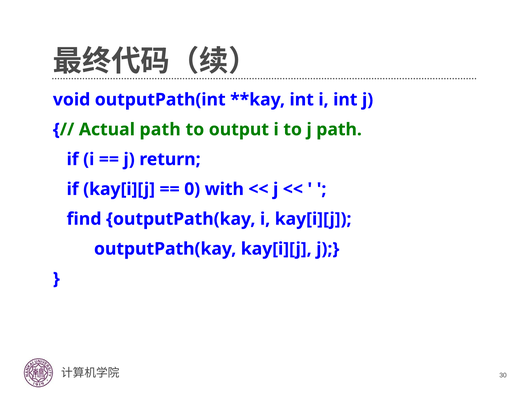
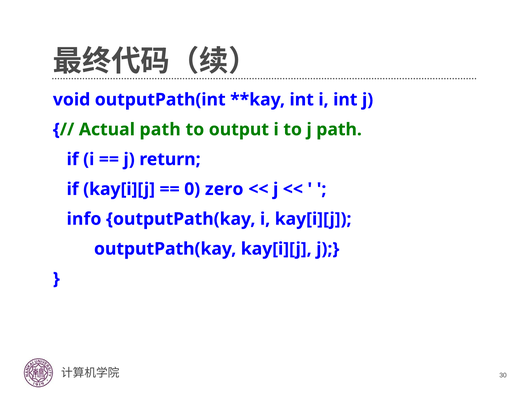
with: with -> zero
find: find -> info
